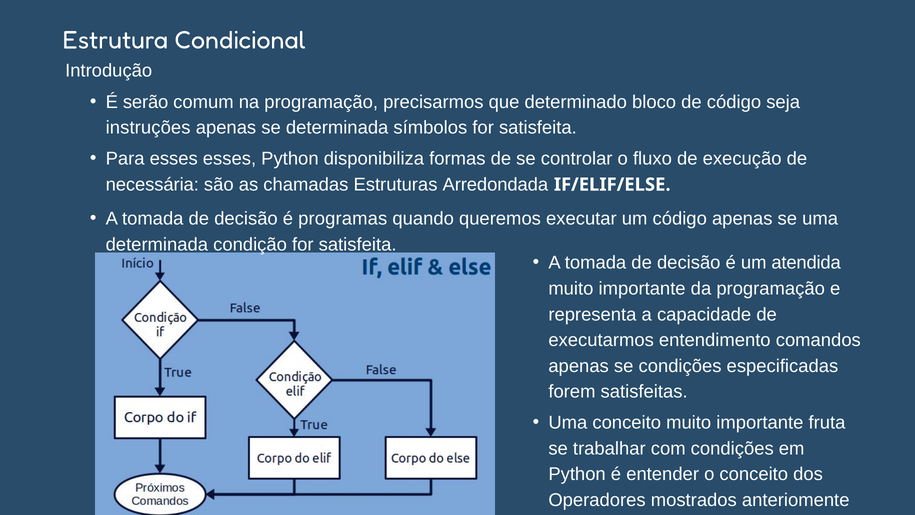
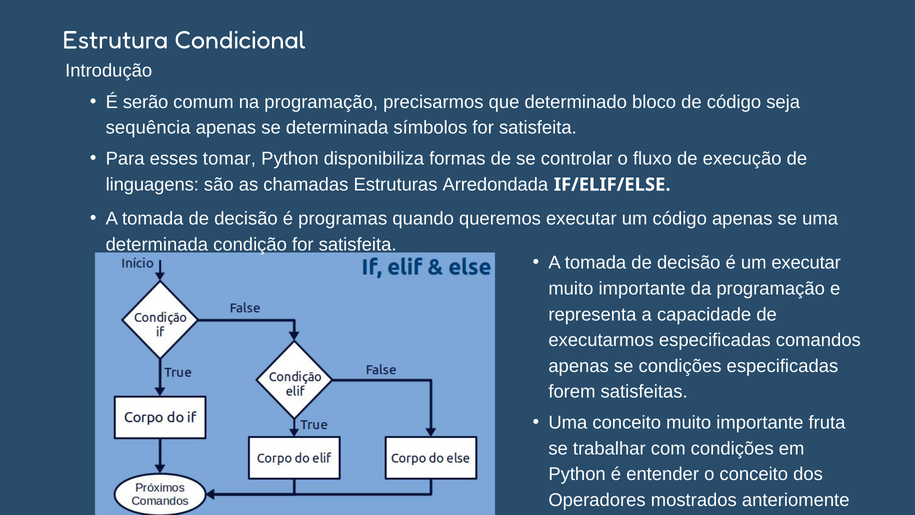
instruções: instruções -> sequência
esses esses: esses -> tomar
necessária: necessária -> linguagens
um atendida: atendida -> executar
executarmos entendimento: entendimento -> especificadas
